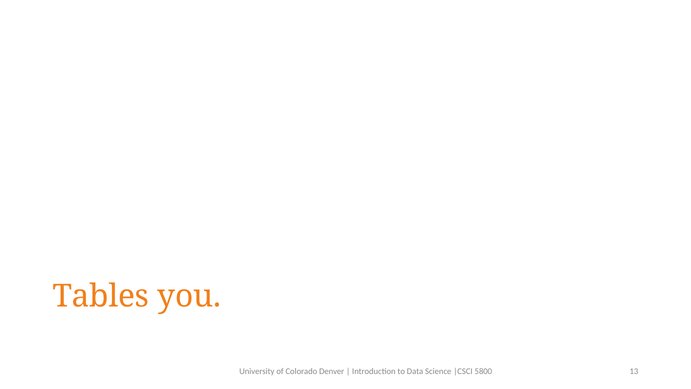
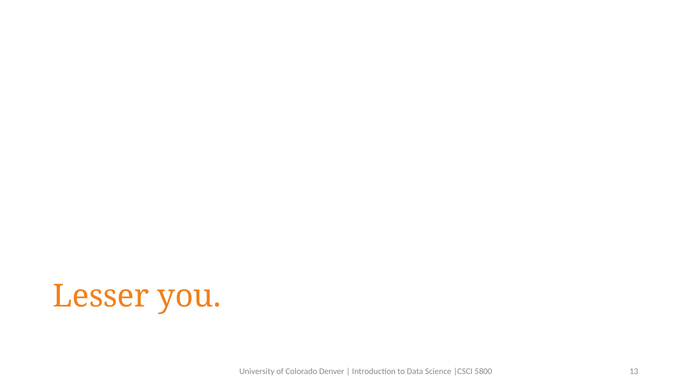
Tables: Tables -> Lesser
